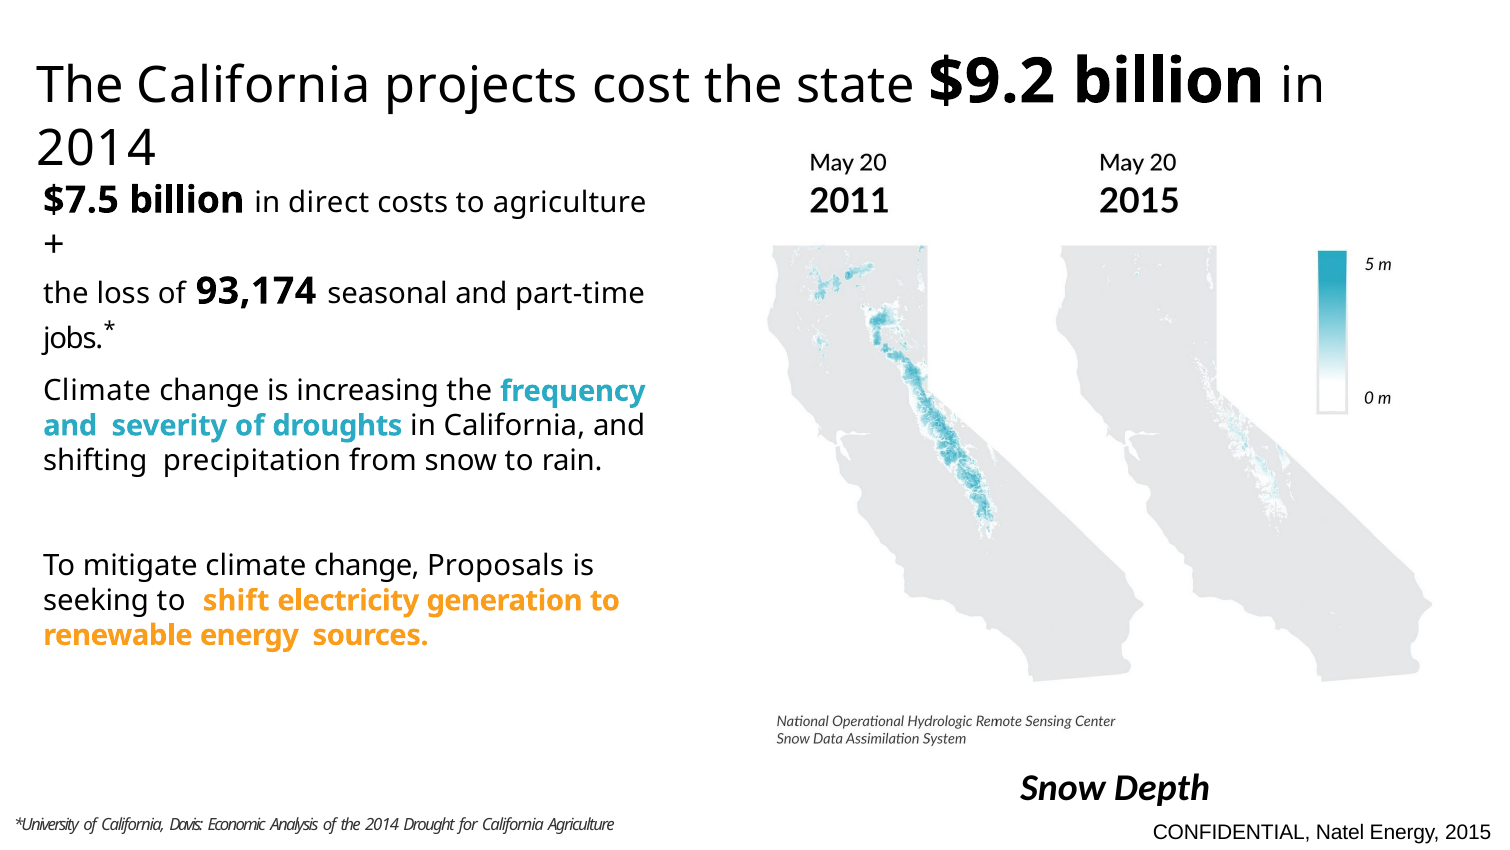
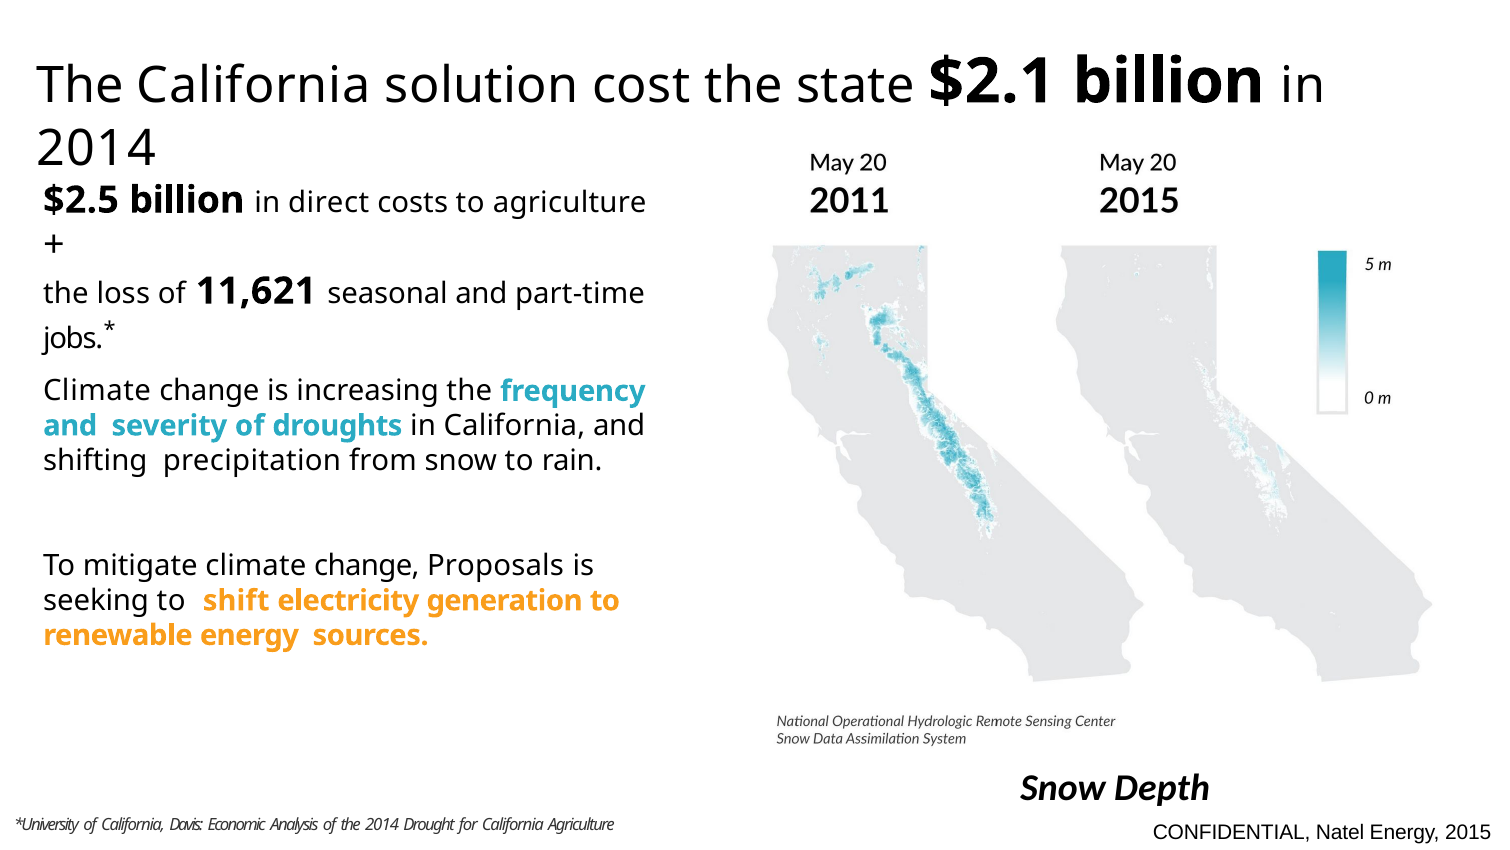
projects: projects -> solution
$9.2: $9.2 -> $2.1
$7.5: $7.5 -> $2.5
93,174: 93,174 -> 11,621
